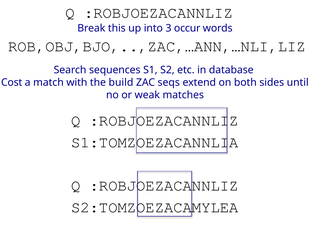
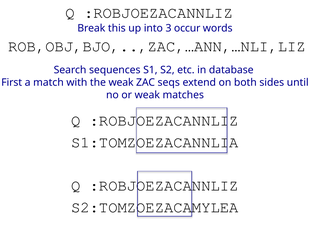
Cost: Cost -> First
the build: build -> weak
